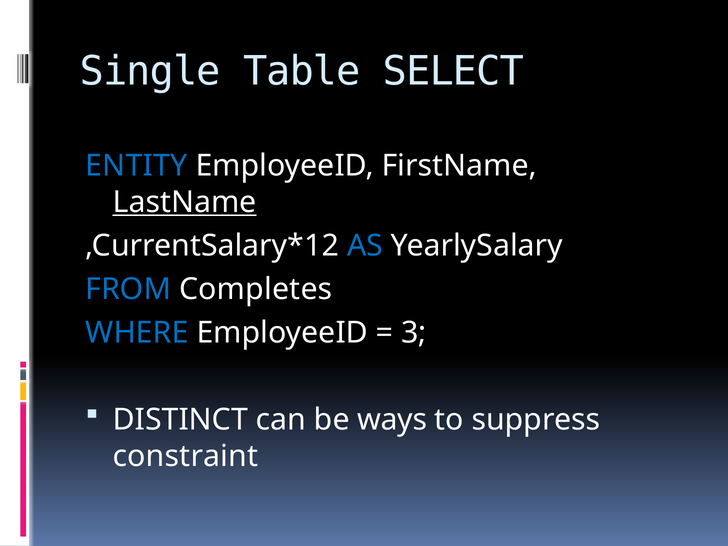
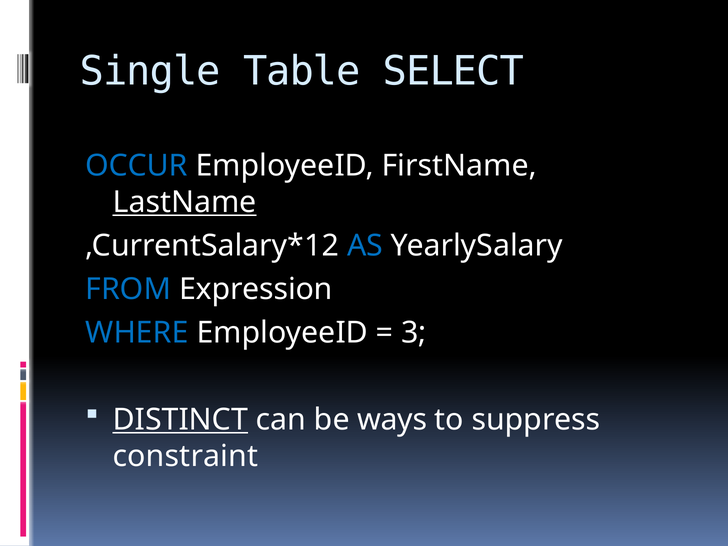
ENTITY: ENTITY -> OCCUR
Completes: Completes -> Expression
DISTINCT underline: none -> present
